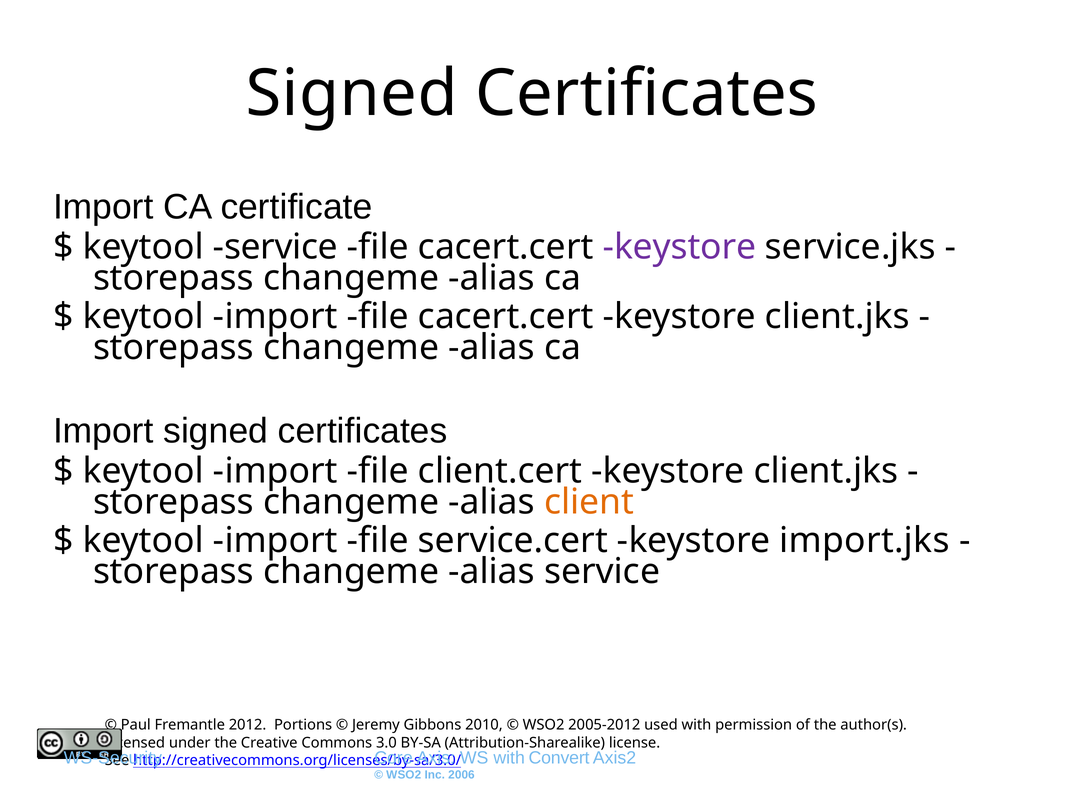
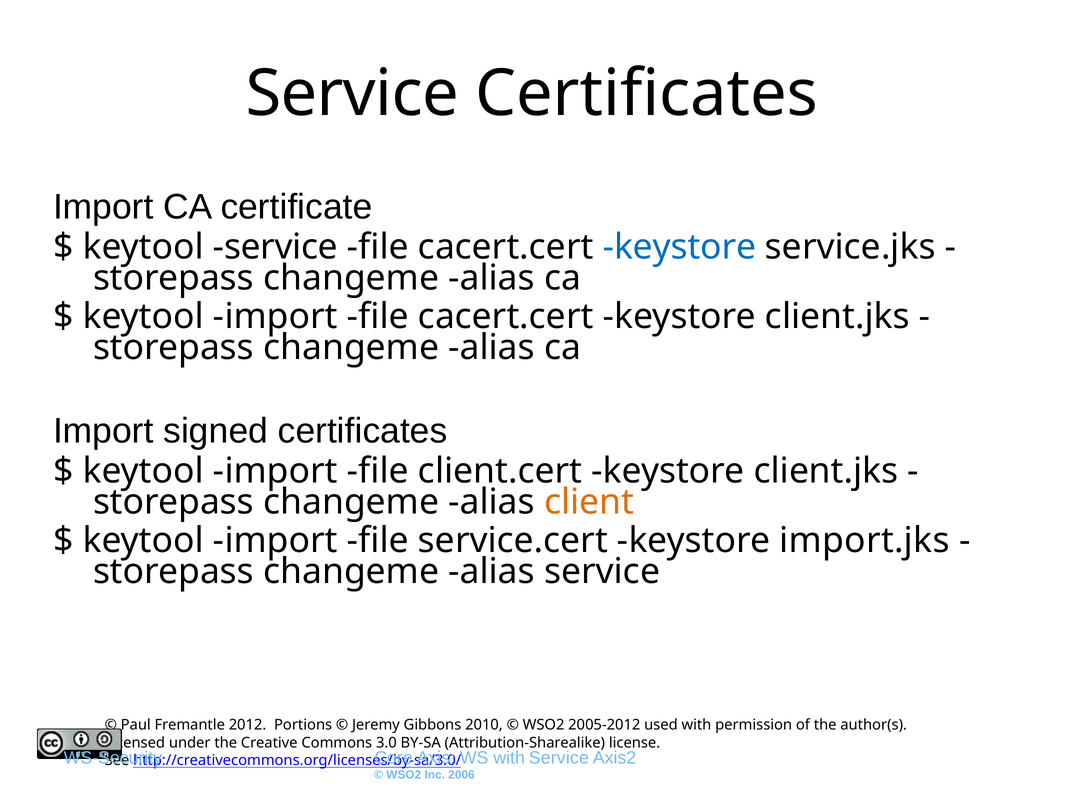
Signed at (352, 94): Signed -> Service
keystore at (679, 247) colour: purple -> blue
with Convert: Convert -> Service
